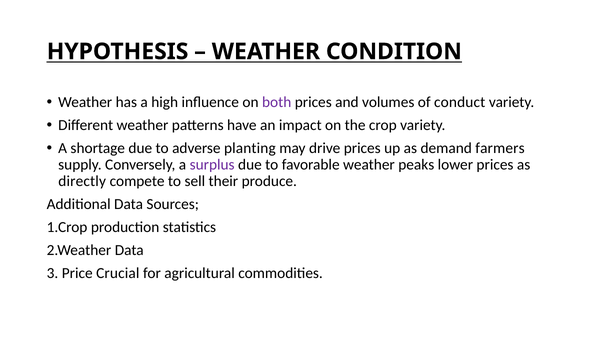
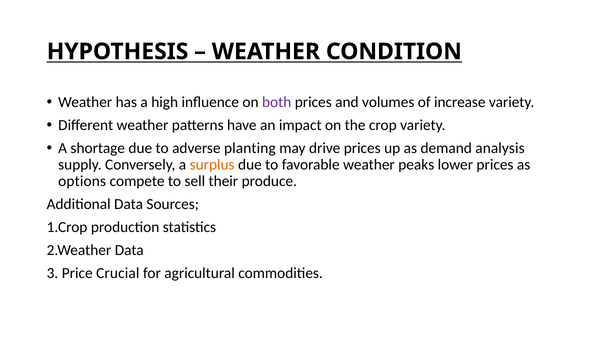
conduct: conduct -> increase
farmers: farmers -> analysis
surplus colour: purple -> orange
directly: directly -> options
